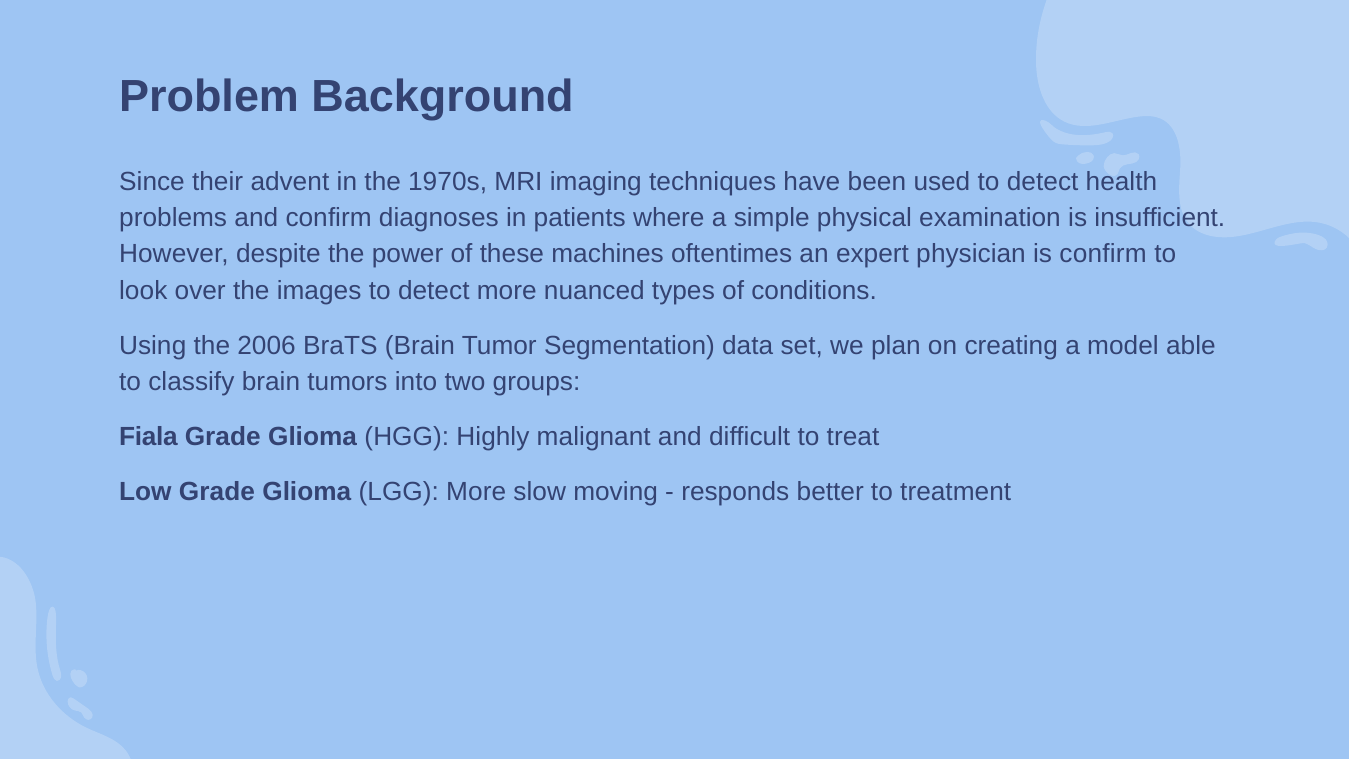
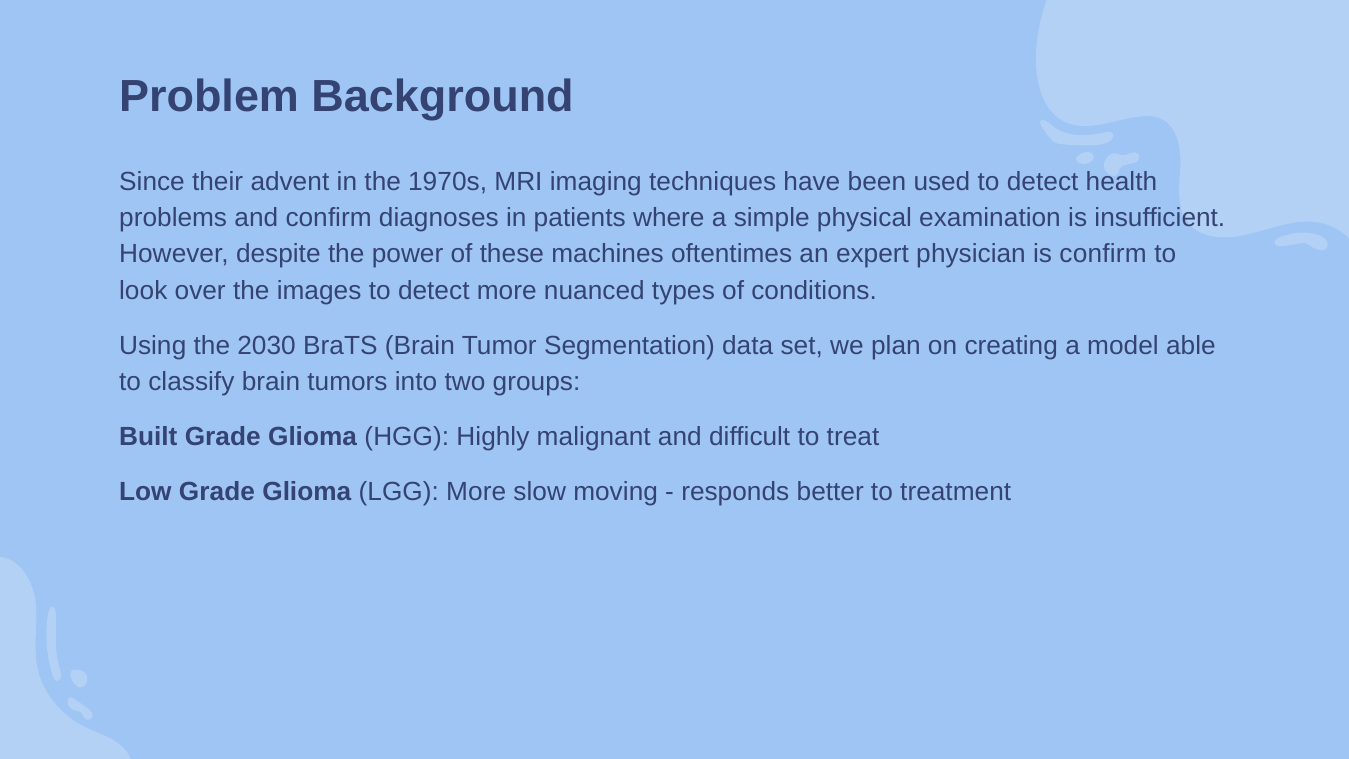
2006: 2006 -> 2030
Fiala: Fiala -> Built
